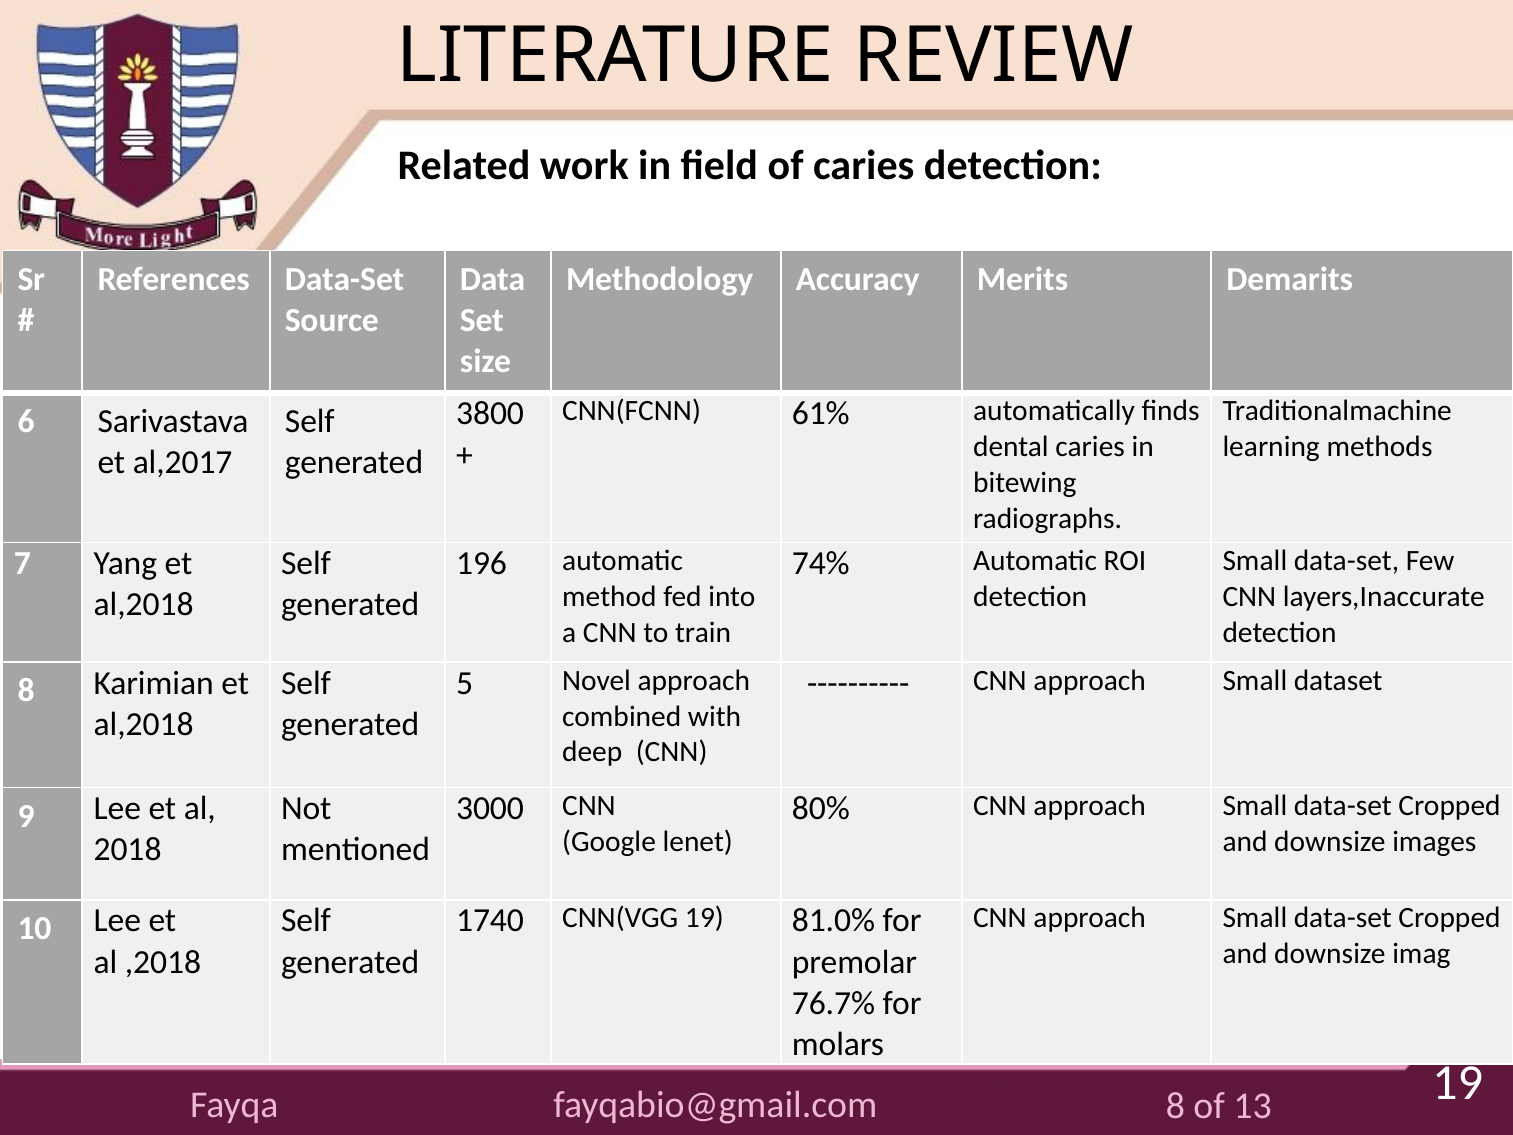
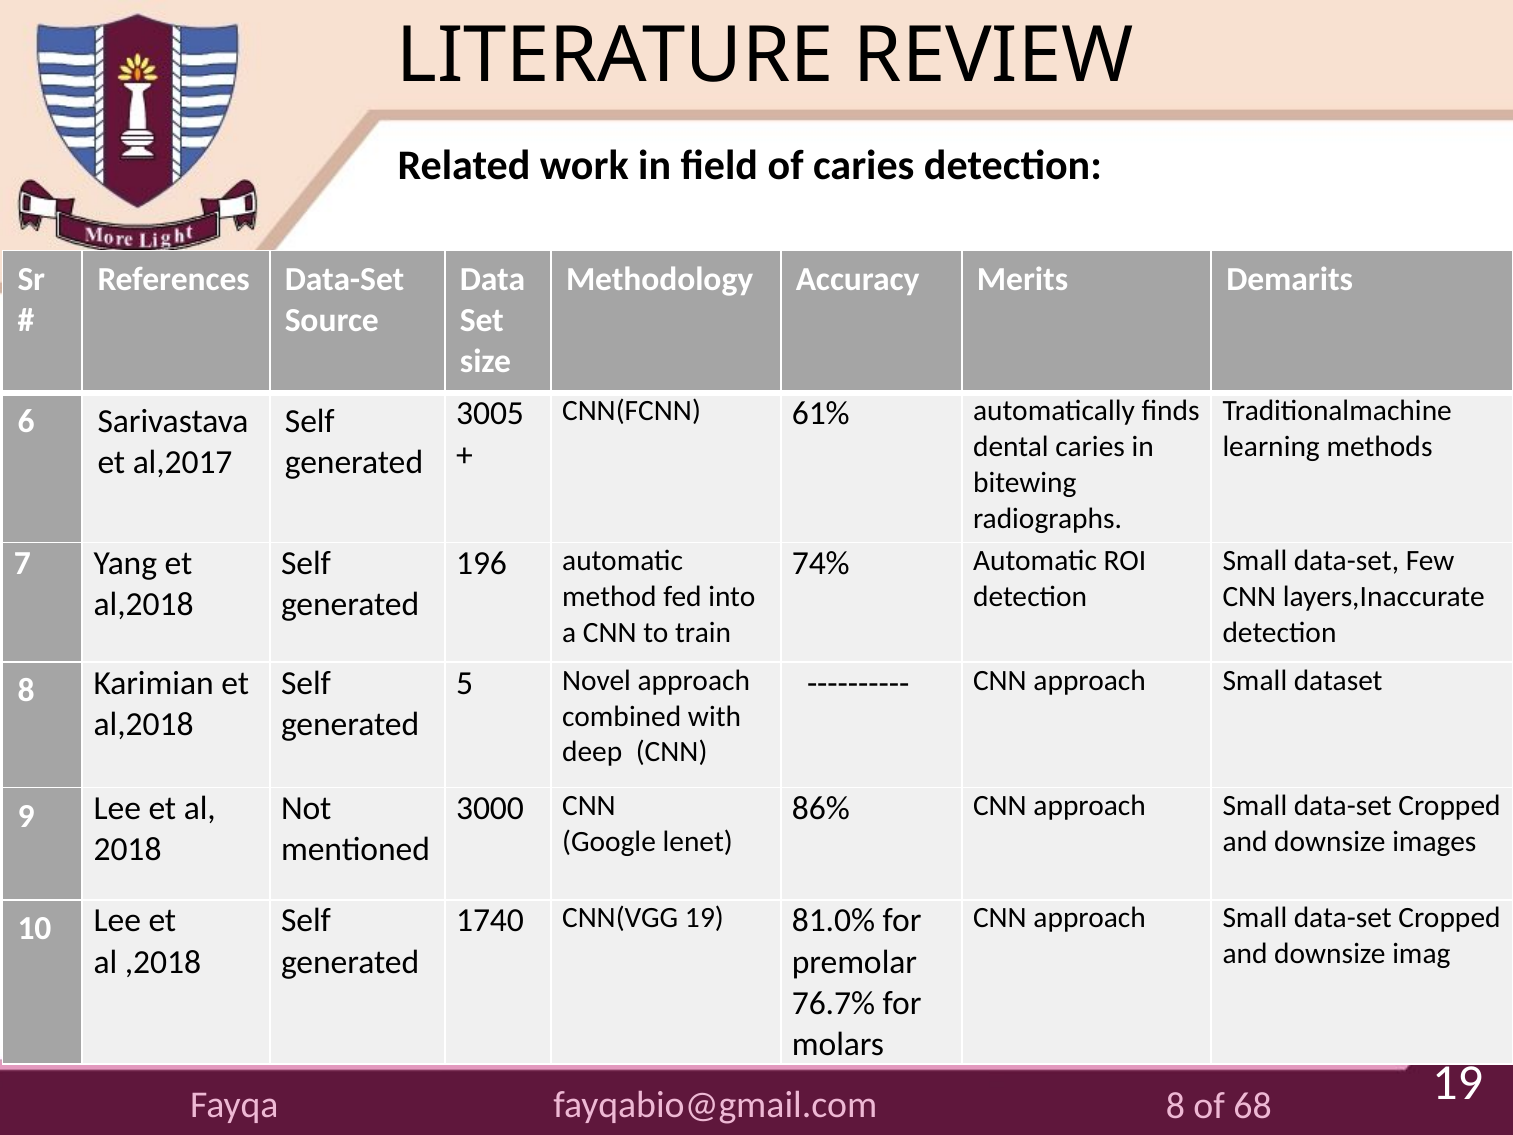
3800: 3800 -> 3005
80%: 80% -> 86%
13: 13 -> 68
